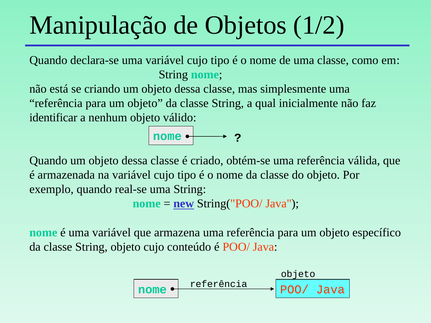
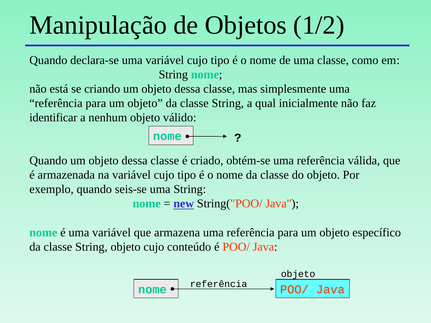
real-se: real-se -> seis-se
